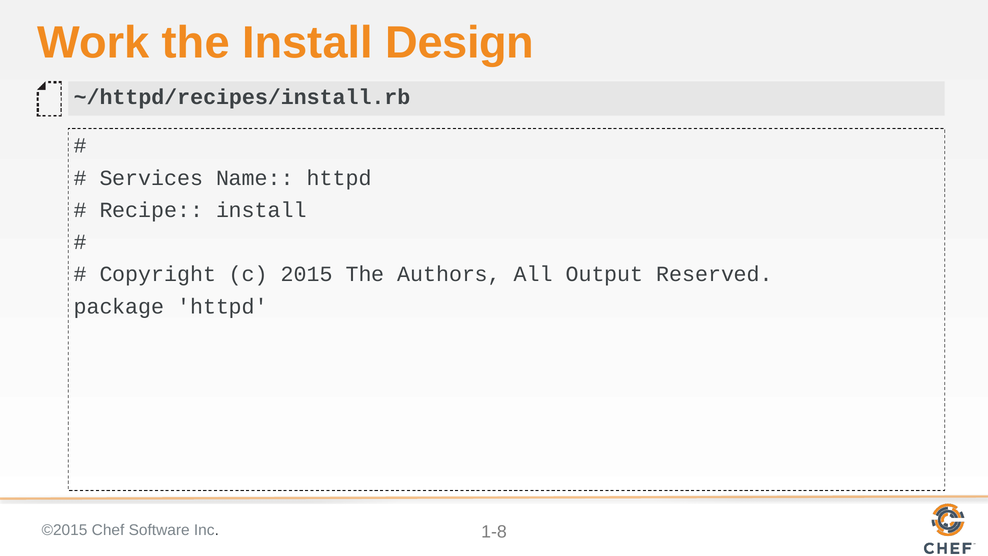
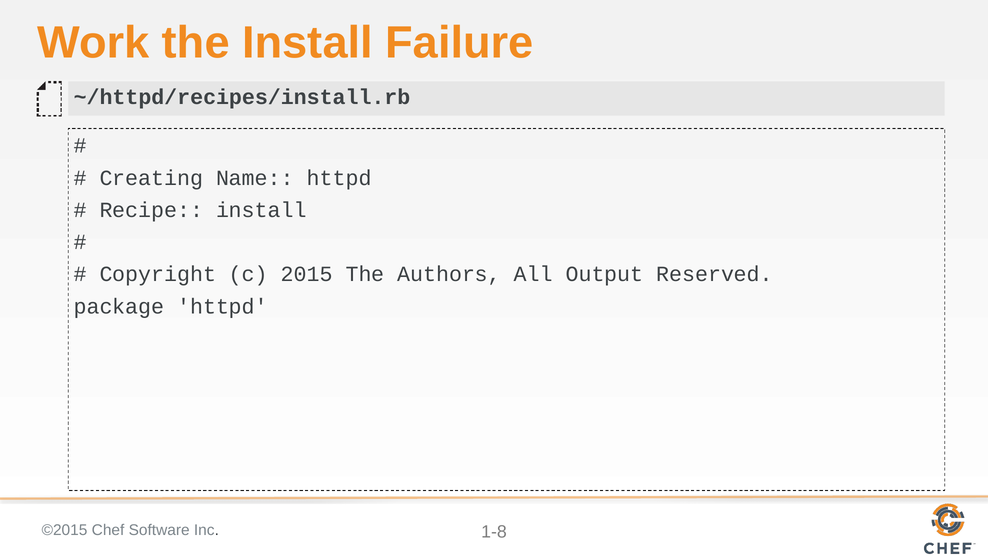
Design: Design -> Failure
Services: Services -> Creating
